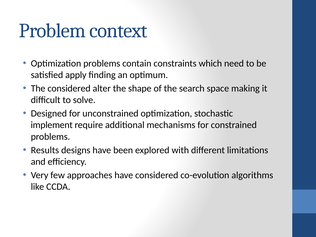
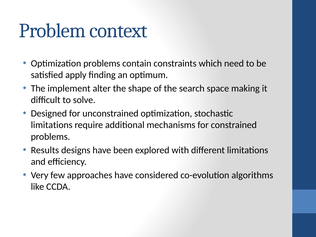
The considered: considered -> implement
implement at (52, 125): implement -> limitations
